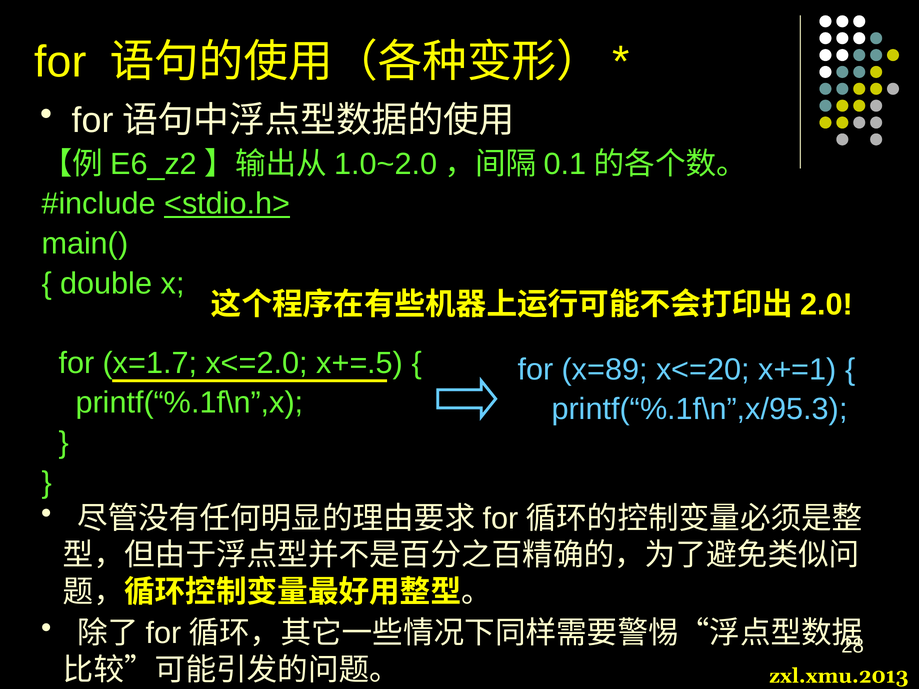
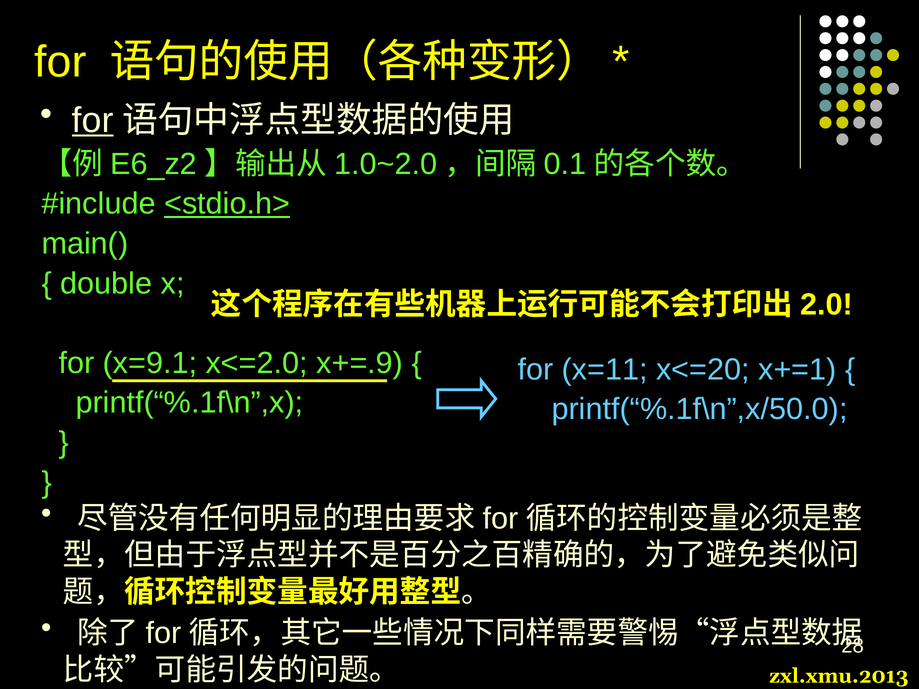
for at (93, 120) underline: none -> present
x=1.7: x=1.7 -> x=9.1
x+=.5: x+=.5 -> x+=.9
x=89: x=89 -> x=11
printf(“%.1f\n”,x/95.3: printf(“%.1f\n”,x/95.3 -> printf(“%.1f\n”,x/50.0
